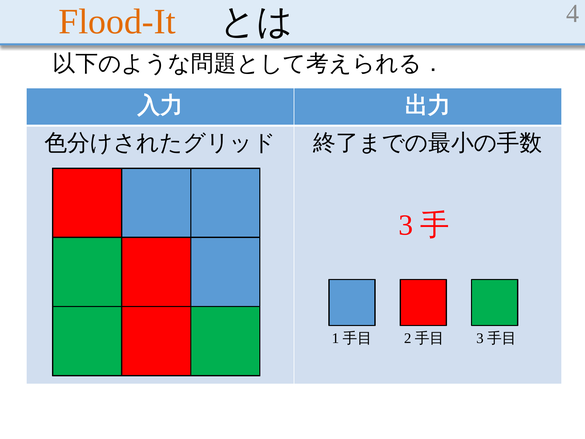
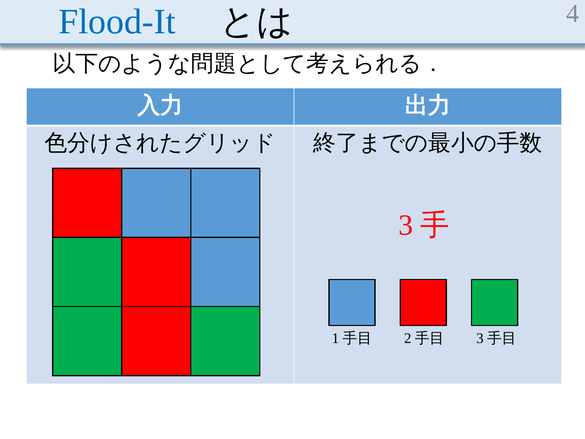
Flood-It colour: orange -> blue
